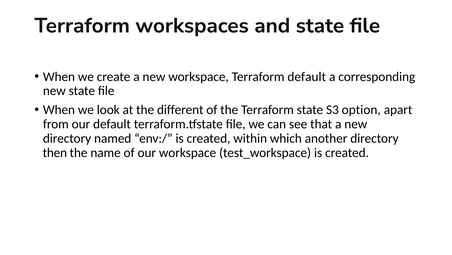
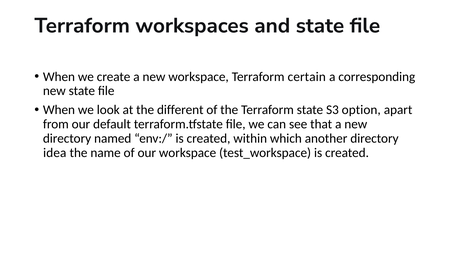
Terraform default: default -> certain
then: then -> idea
